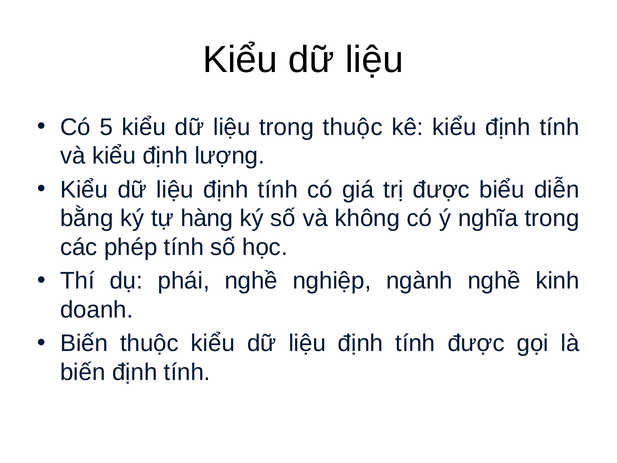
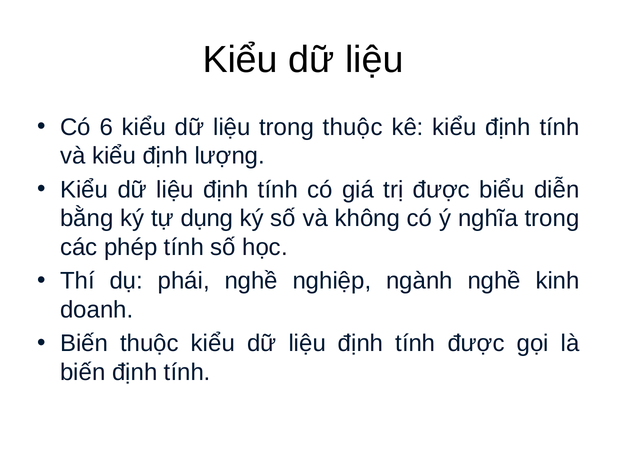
5: 5 -> 6
hàng: hàng -> dụng
